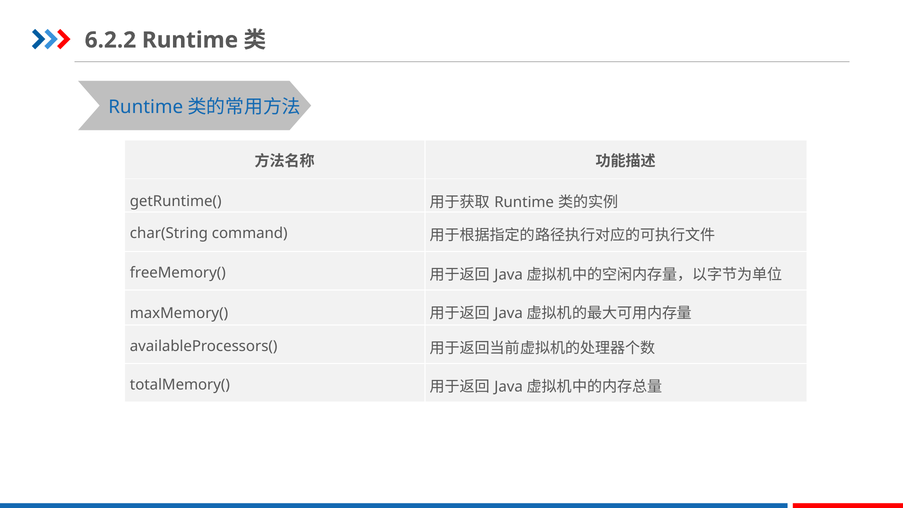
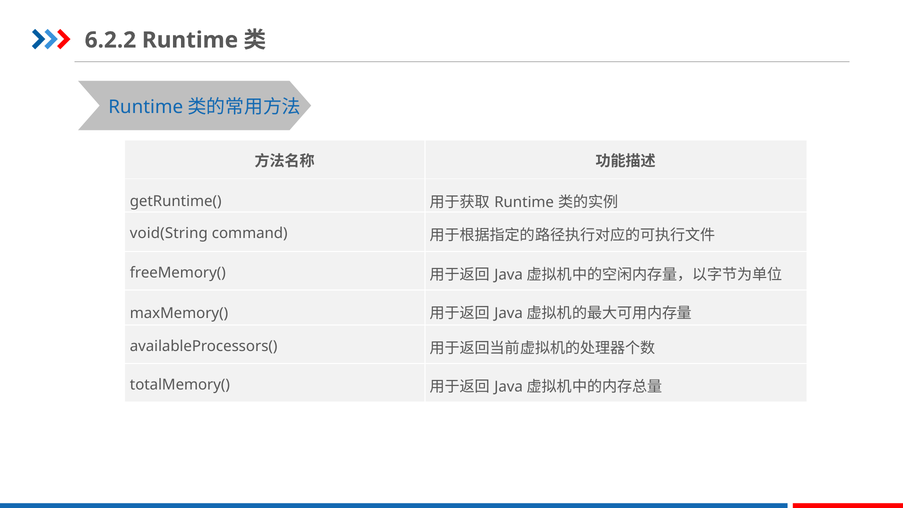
char(String: char(String -> void(String
